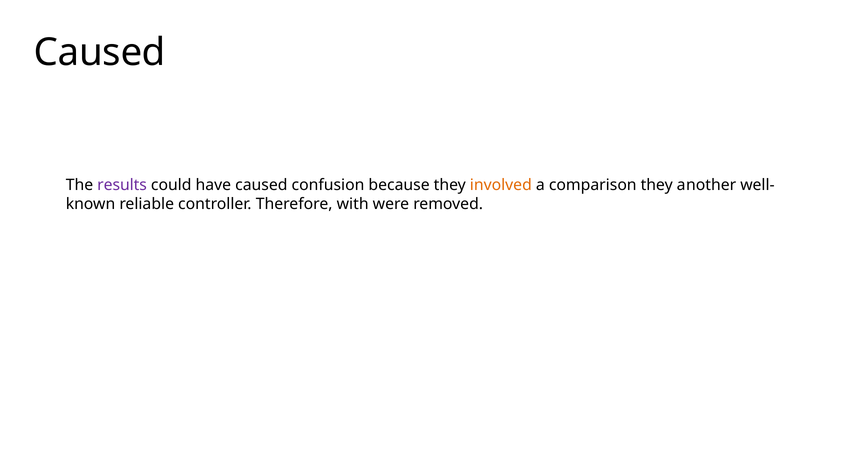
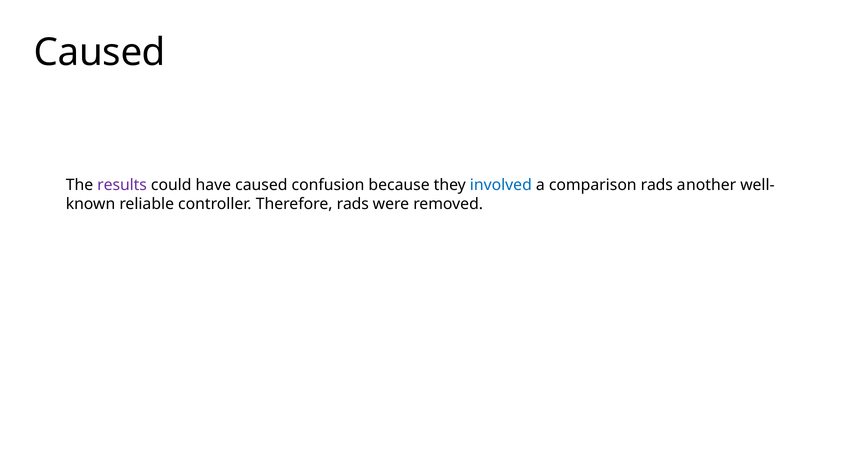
involved colour: orange -> blue
comparison they: they -> rads
Therefore with: with -> rads
